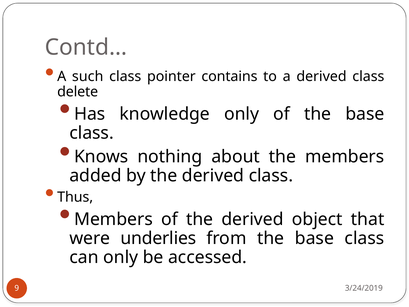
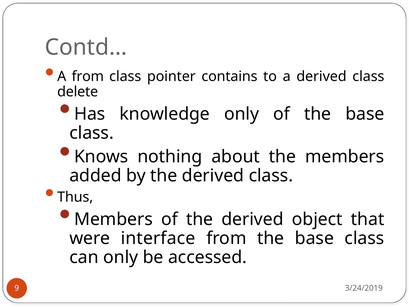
A such: such -> from
underlies: underlies -> interface
